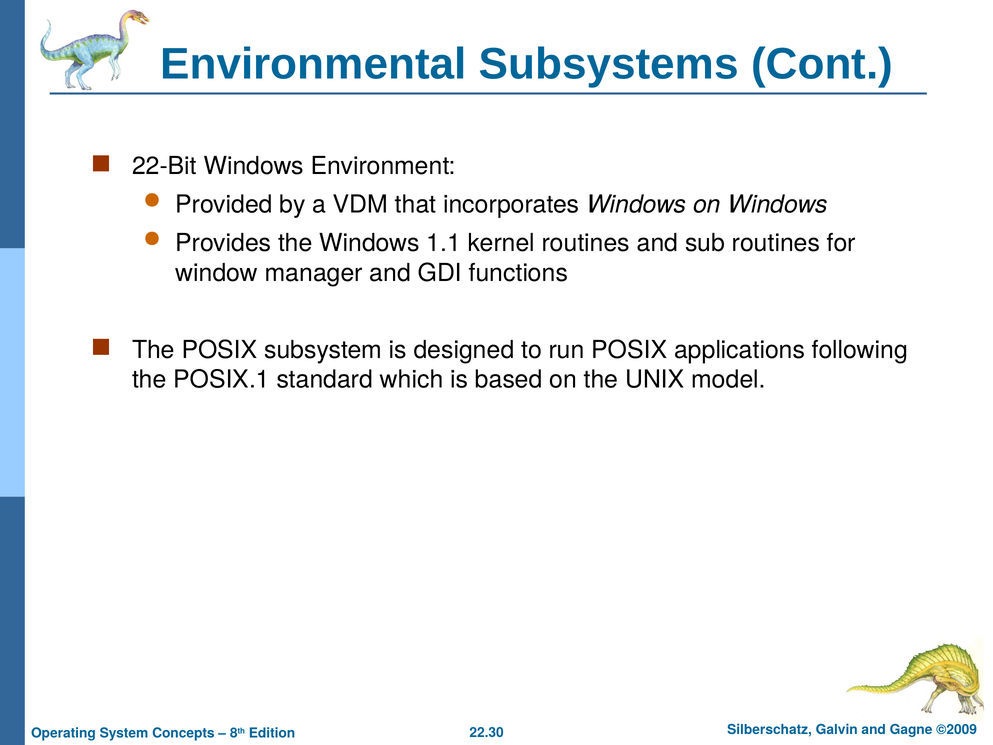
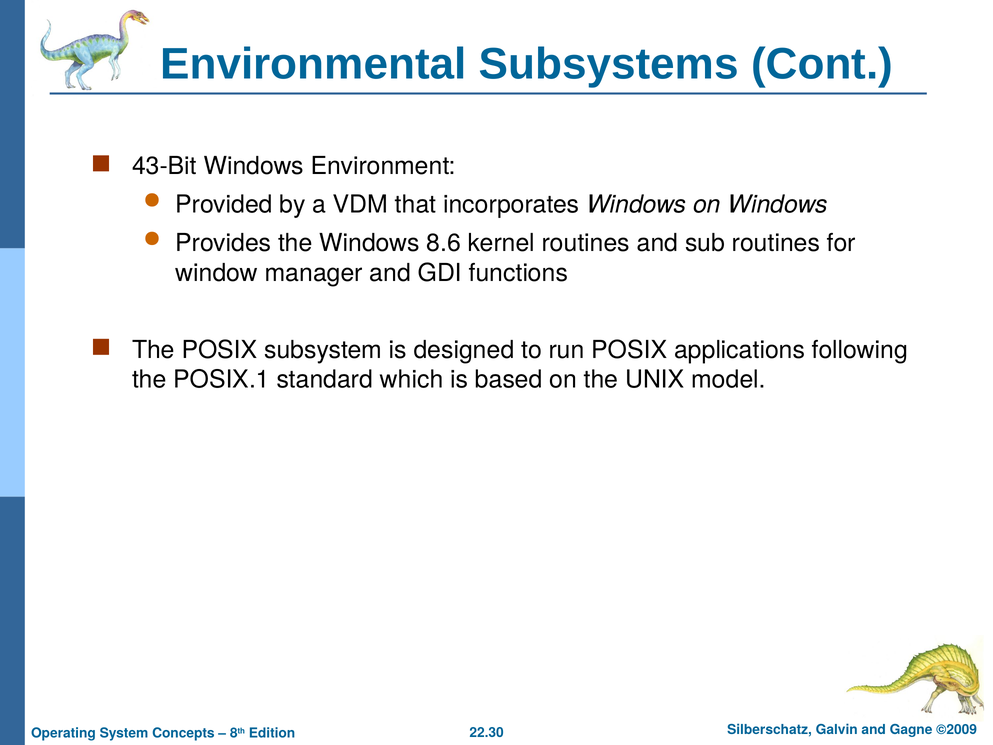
22-Bit: 22-Bit -> 43-Bit
1.1: 1.1 -> 8.6
